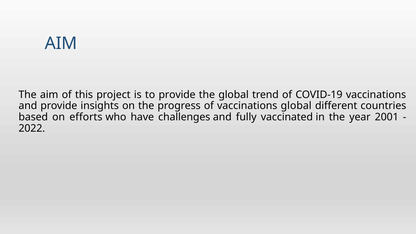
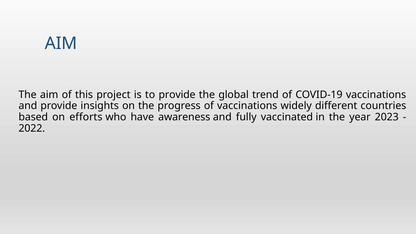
vaccinations global: global -> widely
challenges: challenges -> awareness
2001: 2001 -> 2023
